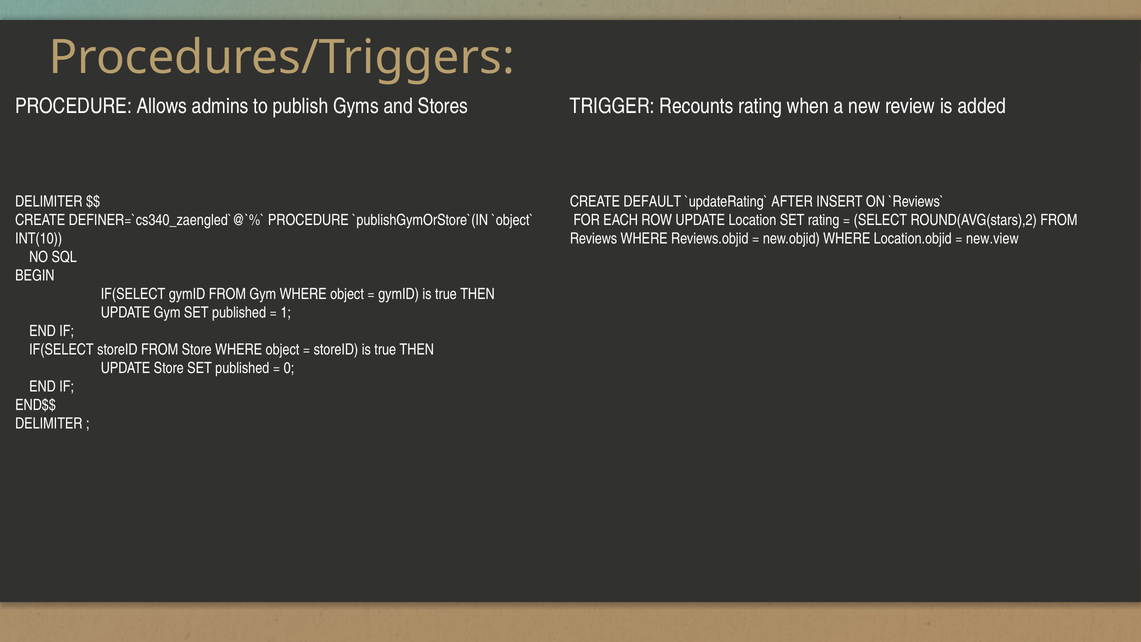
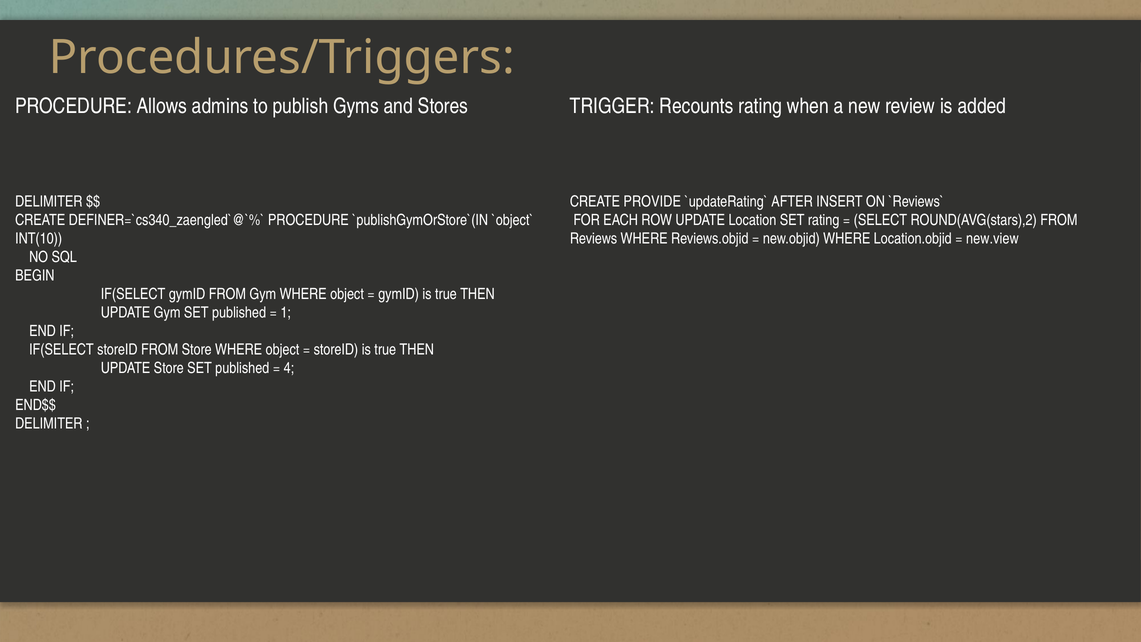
DEFAULT: DEFAULT -> PROVIDE
0: 0 -> 4
